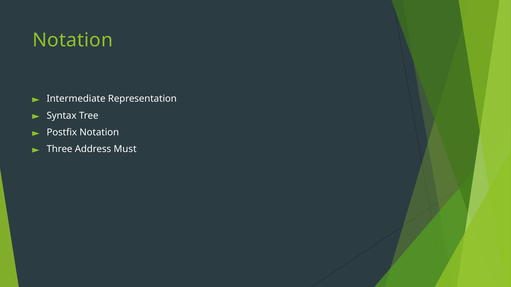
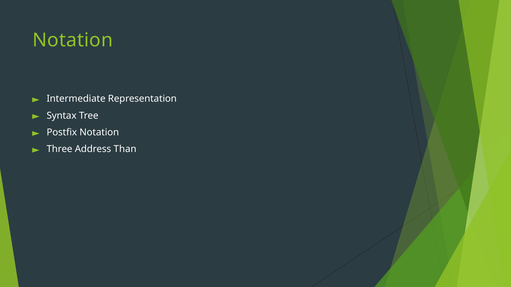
Must: Must -> Than
